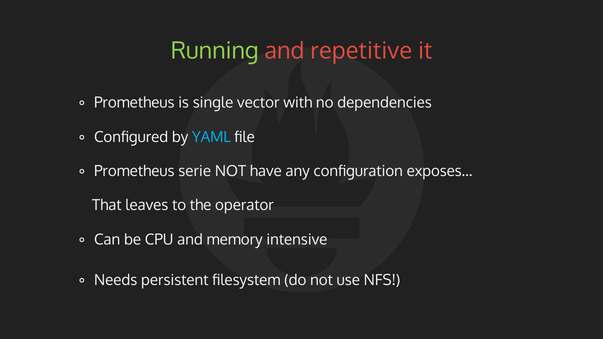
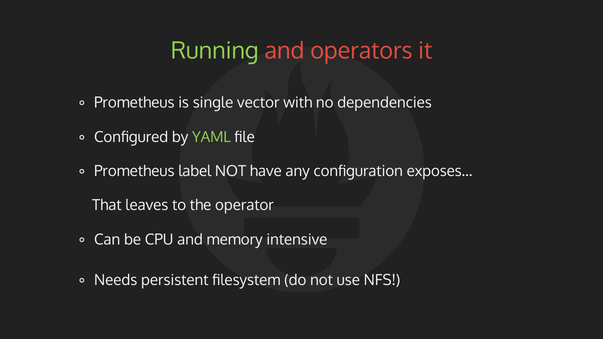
repetitive: repetitive -> operators
YAML colour: light blue -> light green
serie: serie -> label
